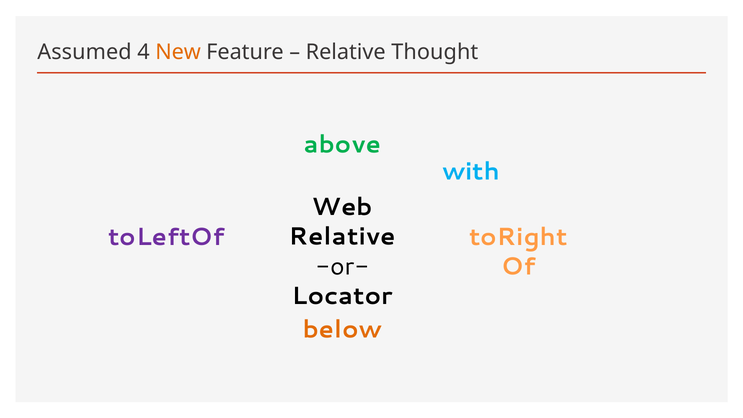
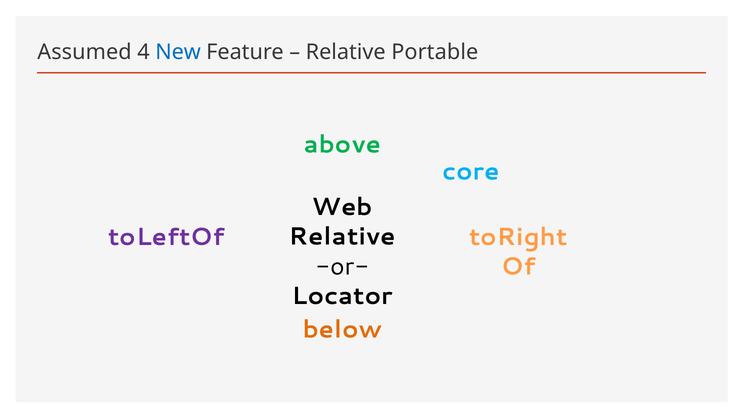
New colour: orange -> blue
Thought: Thought -> Portable
with: with -> core
